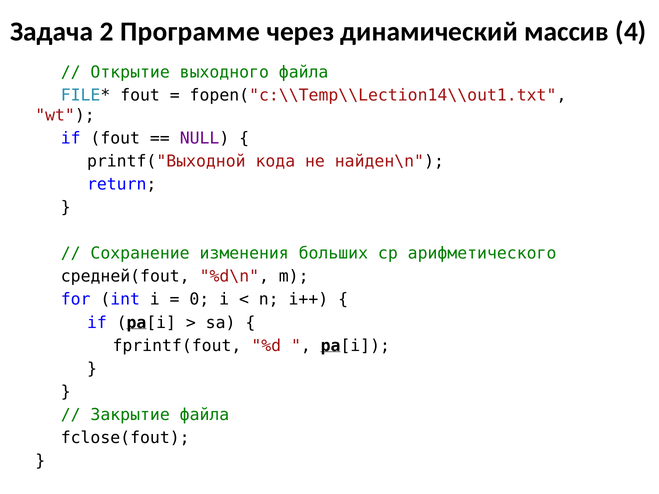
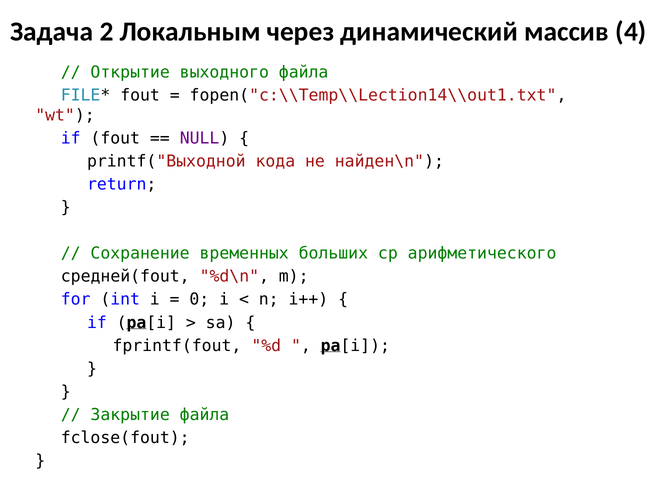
Программе: Программе -> Локальным
изменения: изменения -> временных
